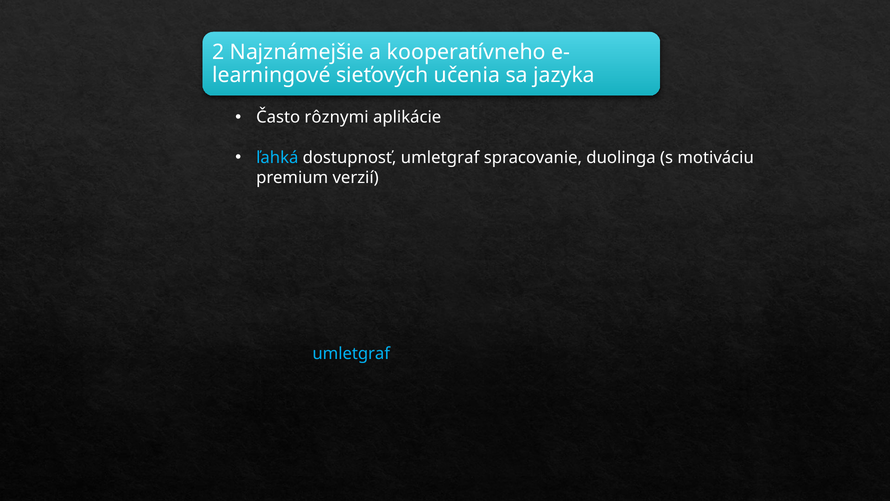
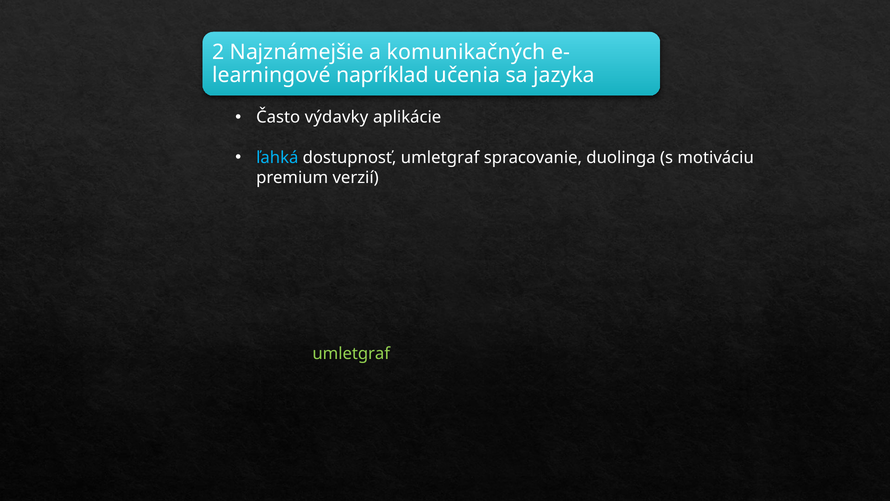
kooperatívneho: kooperatívneho -> komunikačných
sieťových: sieťových -> napríklad
rôznymi: rôznymi -> výdavky
umletgraf at (351, 353) colour: light blue -> light green
